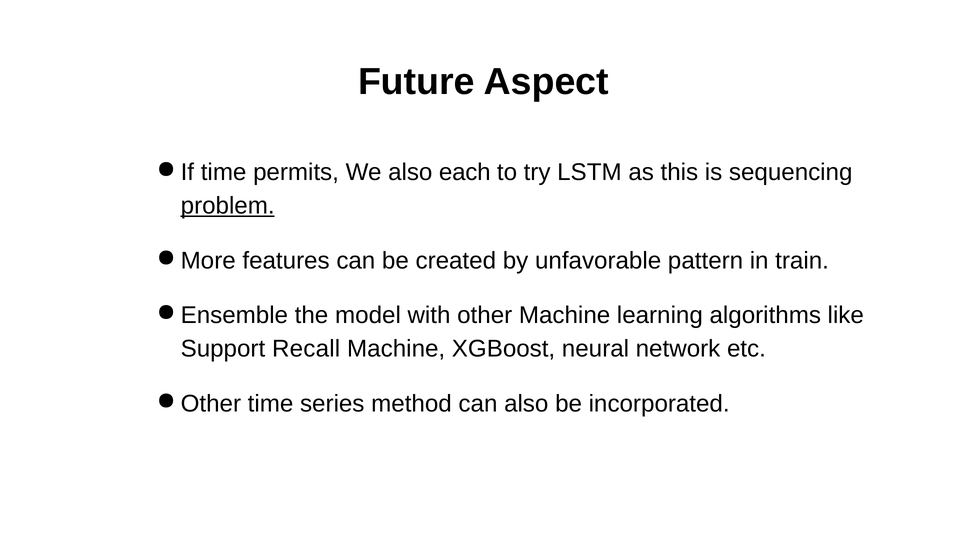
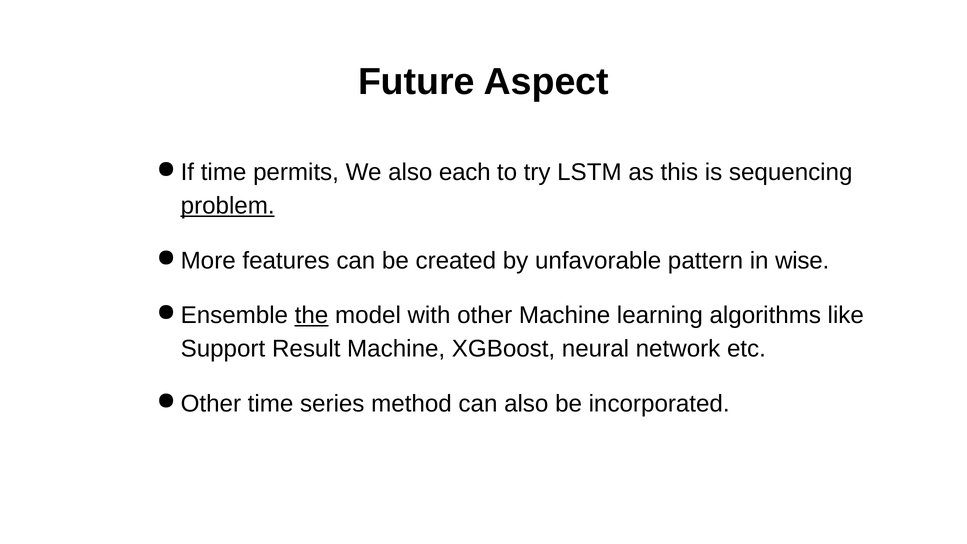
train: train -> wise
the underline: none -> present
Recall: Recall -> Result
